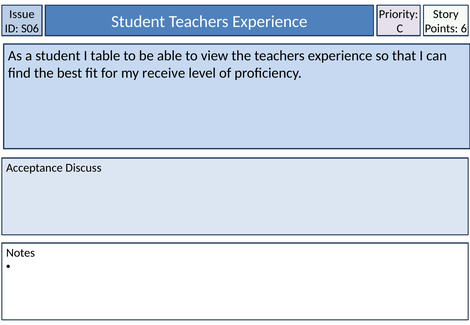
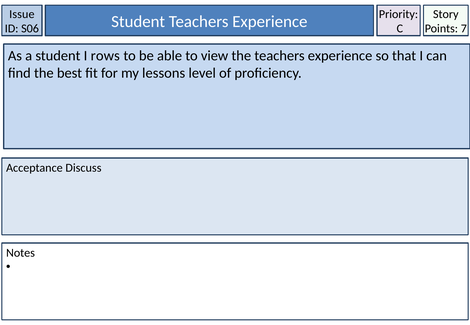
6: 6 -> 7
table: table -> rows
receive: receive -> lessons
